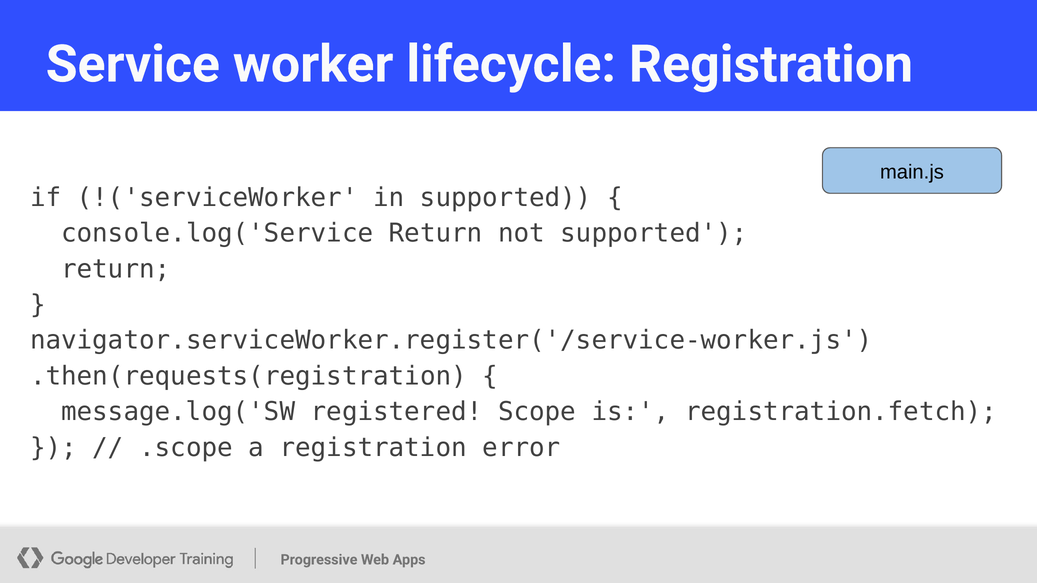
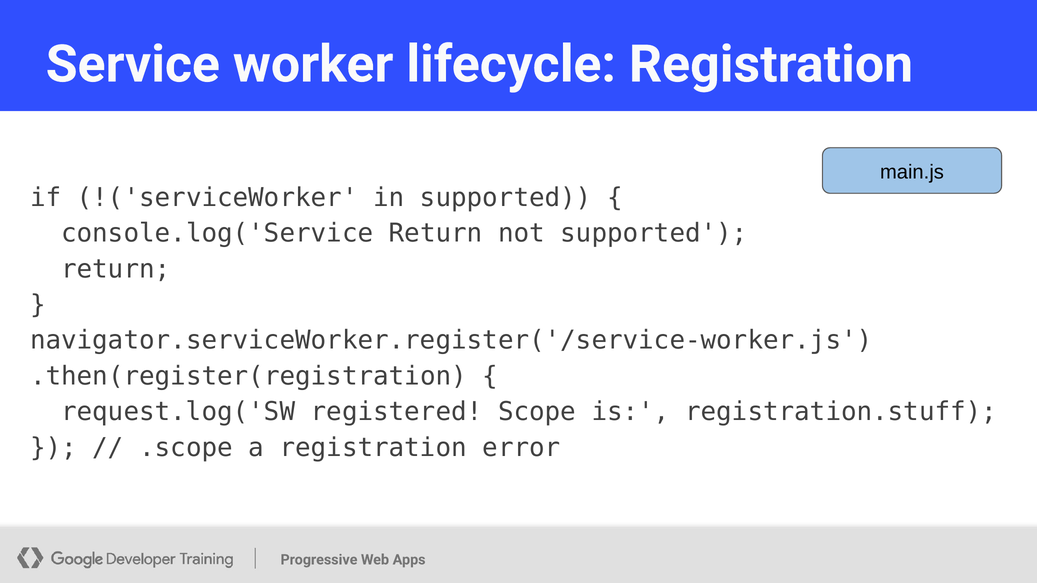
.then(requests(registration: .then(requests(registration -> .then(register(registration
message.log('SW: message.log('SW -> request.log('SW
registration.fetch: registration.fetch -> registration.stuff
